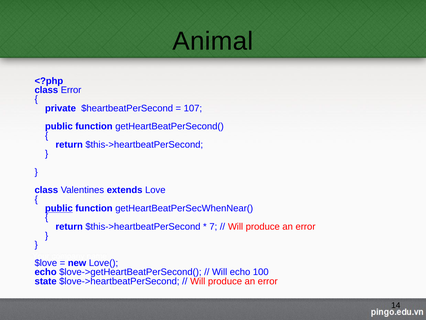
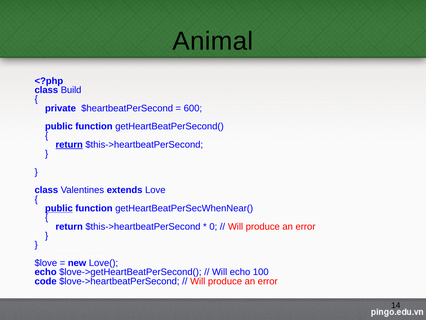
class Error: Error -> Build
107: 107 -> 600
return at (69, 144) underline: none -> present
7: 7 -> 0
state: state -> code
